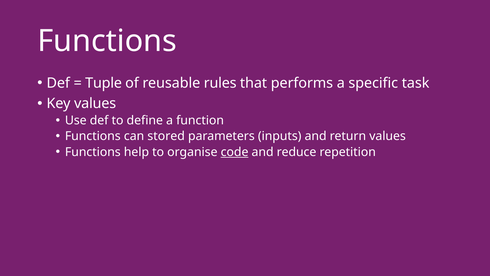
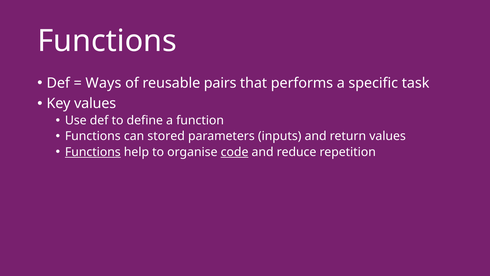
Tuple: Tuple -> Ways
rules: rules -> pairs
Functions at (93, 152) underline: none -> present
